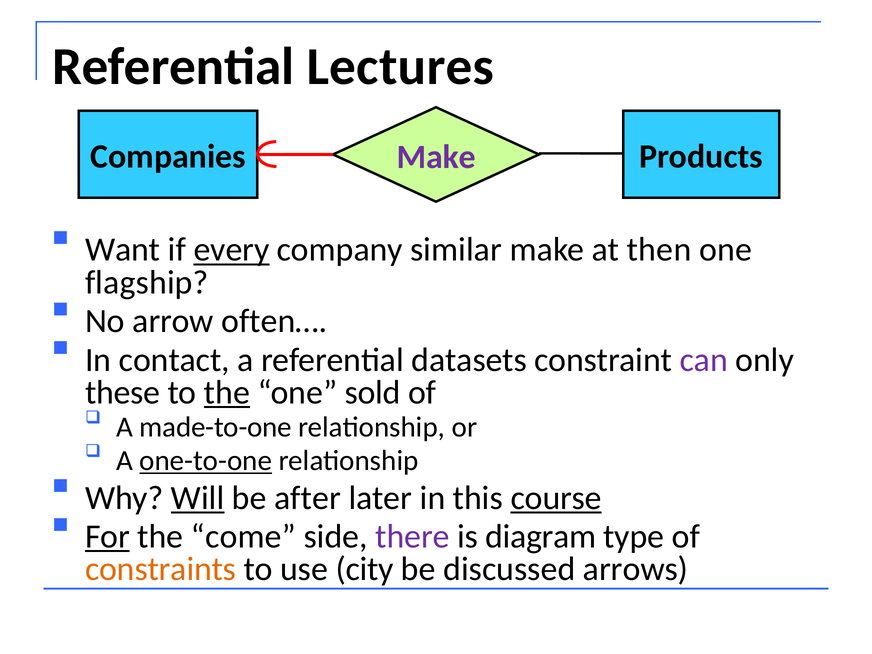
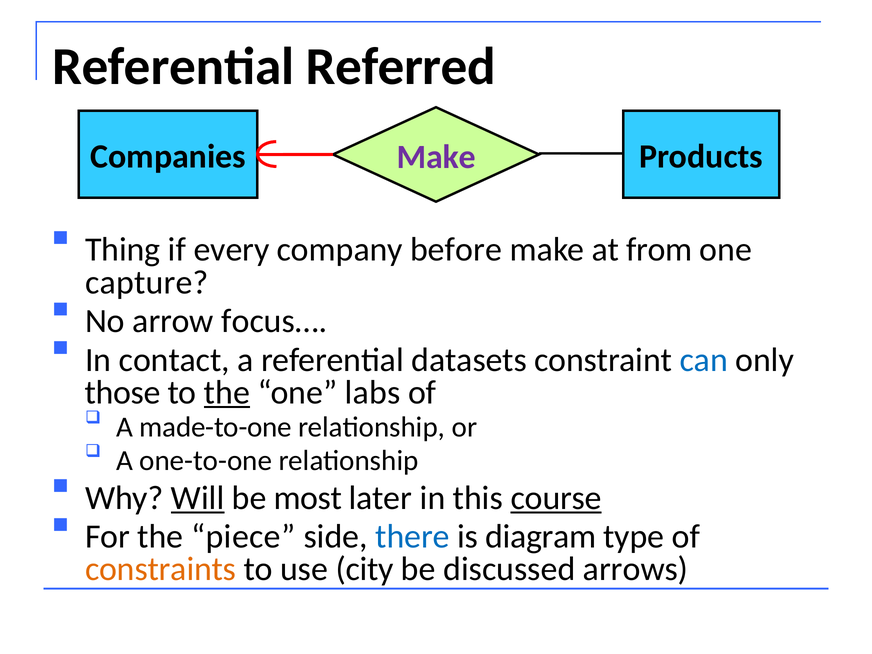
Lectures: Lectures -> Referred
Want: Want -> Thing
every underline: present -> none
similar: similar -> before
then: then -> from
flagship: flagship -> capture
often…: often… -> focus…
can colour: purple -> blue
these: these -> those
sold: sold -> labs
one-to-one underline: present -> none
after: after -> most
For underline: present -> none
come: come -> piece
there colour: purple -> blue
